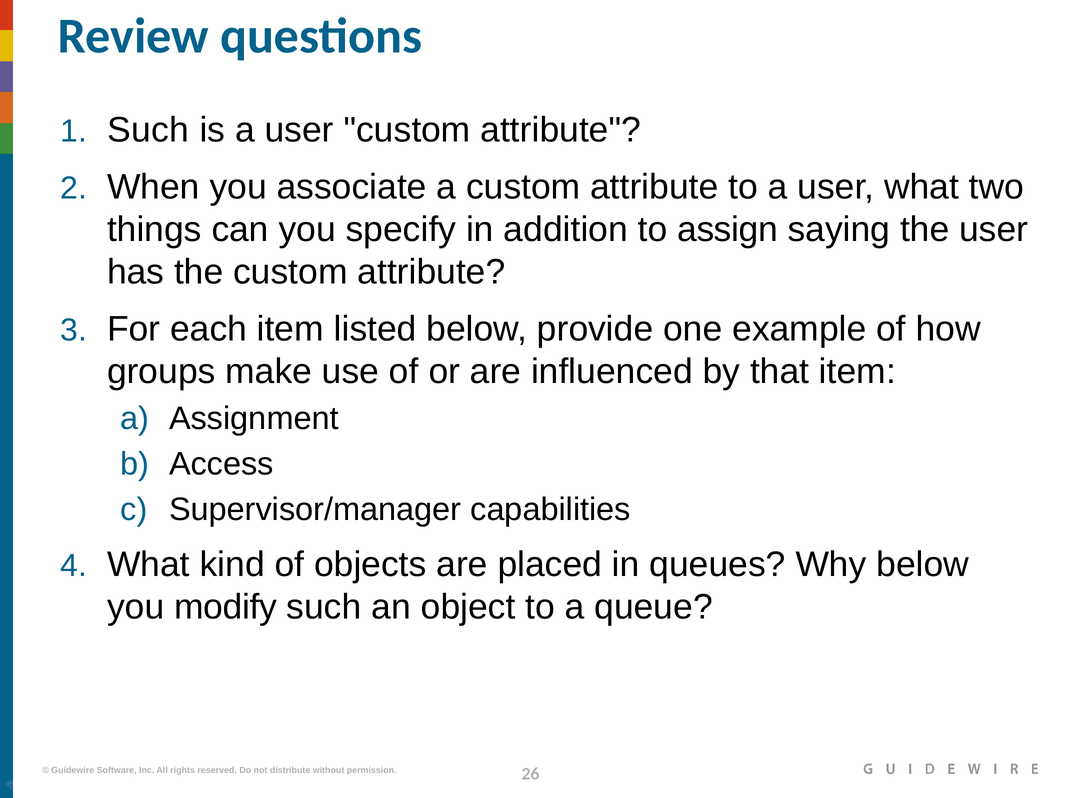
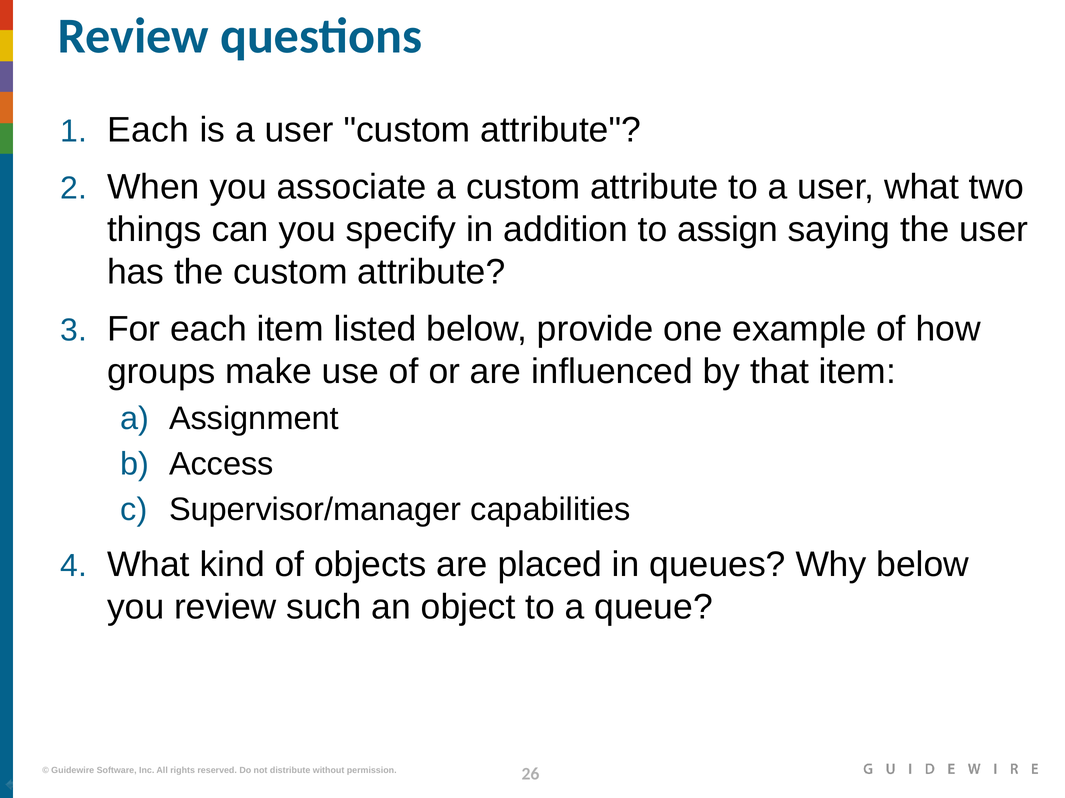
Such at (148, 130): Such -> Each
you modify: modify -> review
